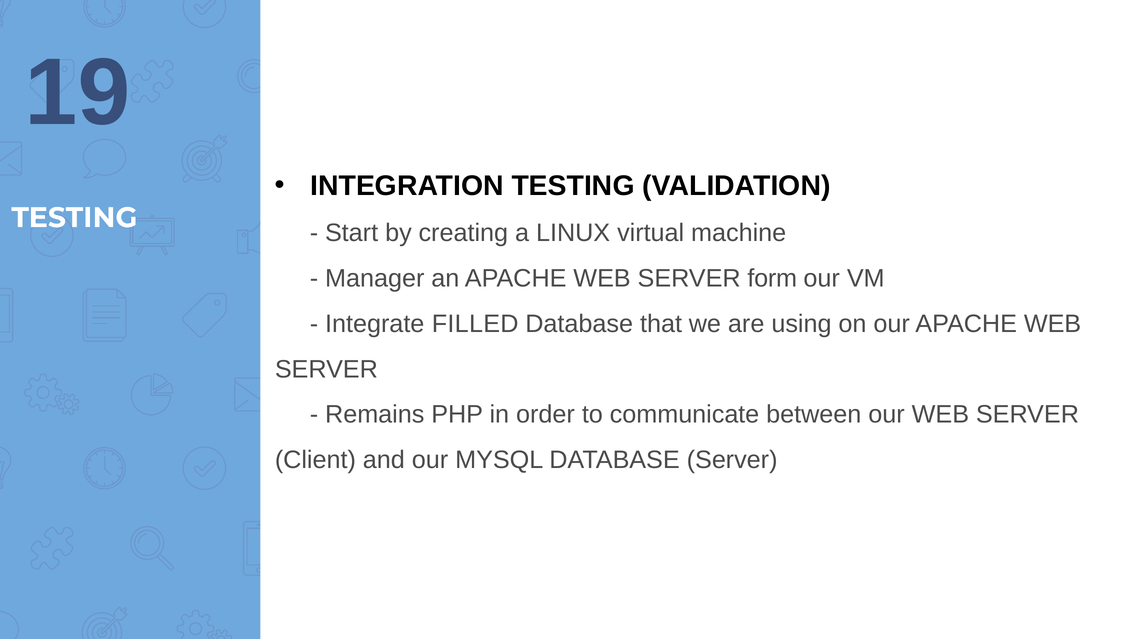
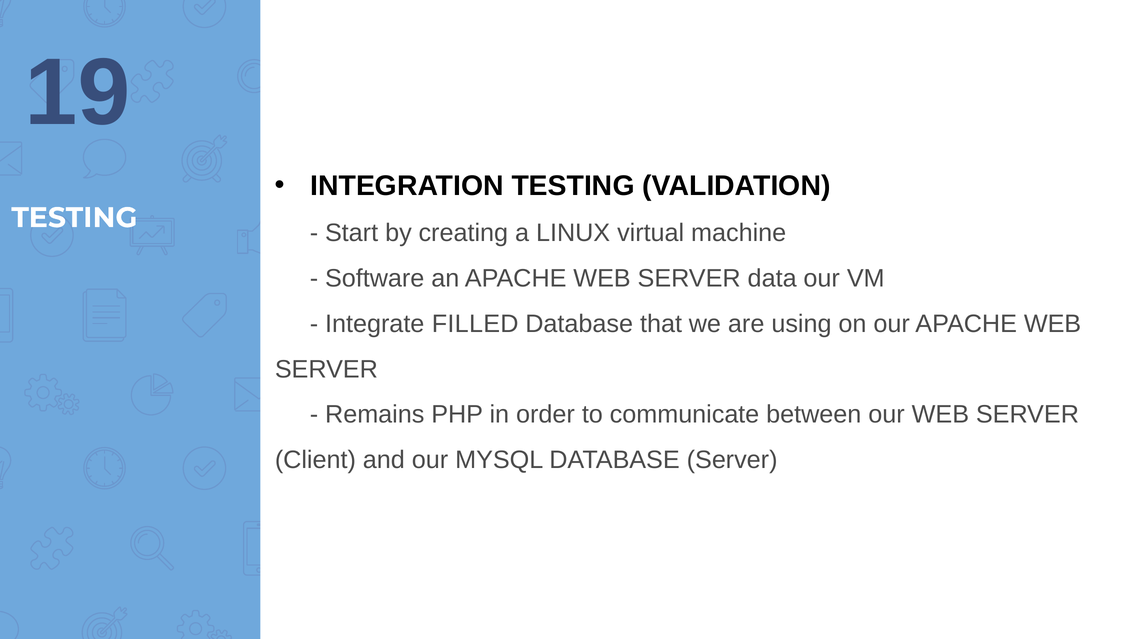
Manager: Manager -> Software
form: form -> data
